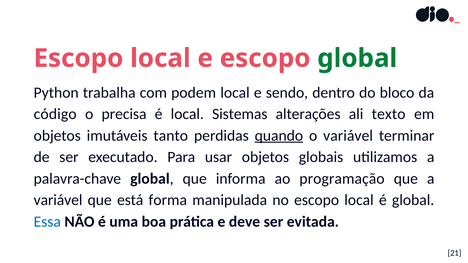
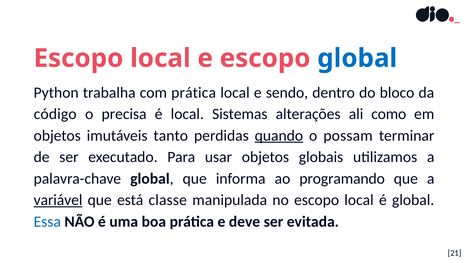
global at (357, 58) colour: green -> blue
com podem: podem -> prática
texto: texto -> como
o variável: variável -> possam
programação: programação -> programando
variável at (58, 200) underline: none -> present
forma: forma -> classe
